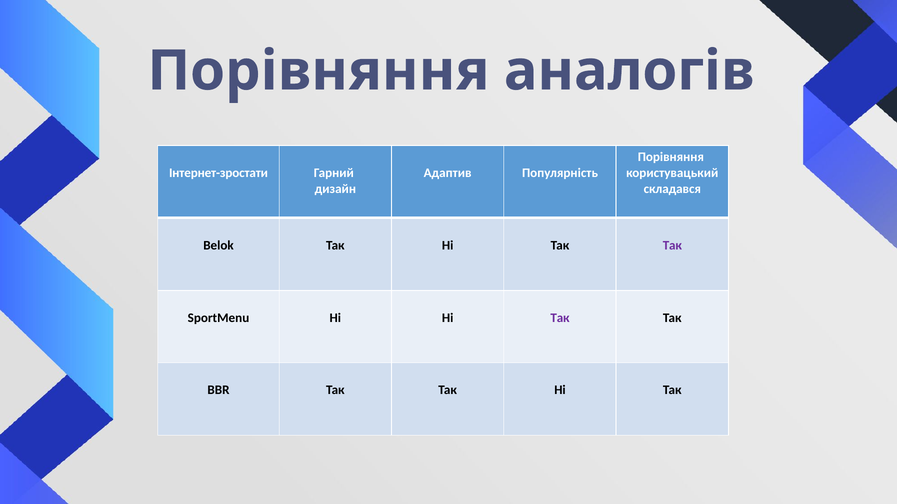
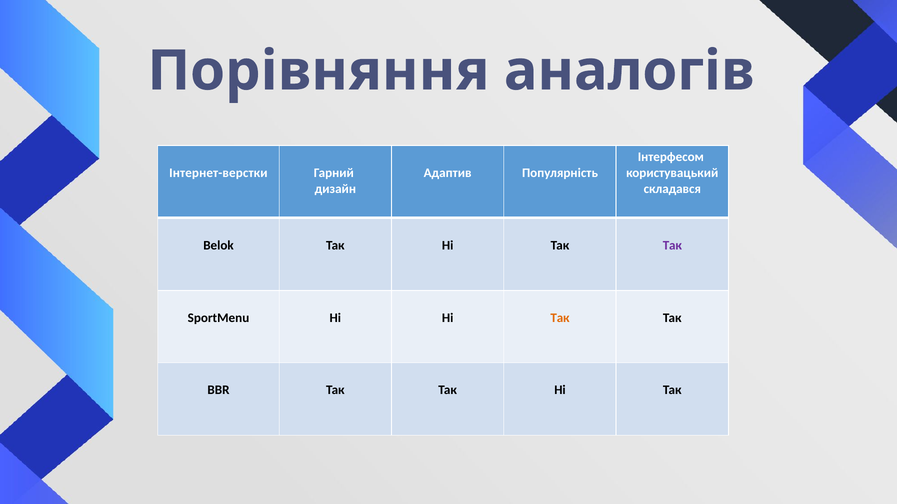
Порівняння at (671, 157): Порівняння -> Інтерфесом
Інтернет-зростати: Інтернет-зростати -> Інтернет-верстки
Так at (560, 318) colour: purple -> orange
